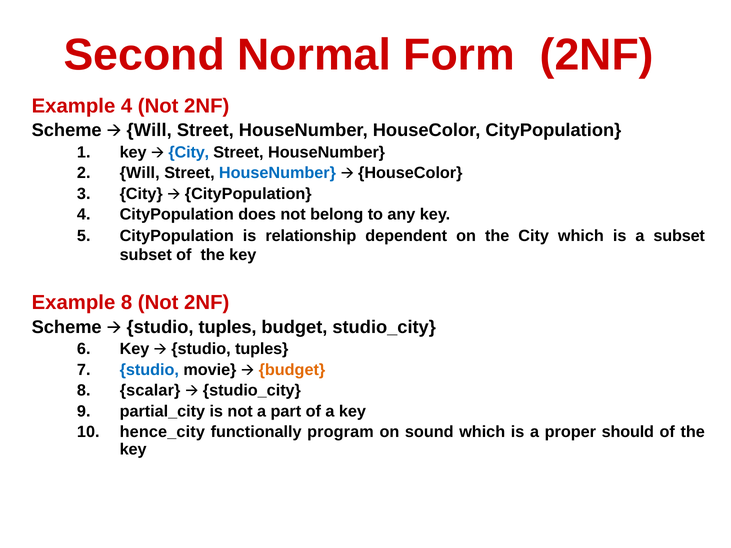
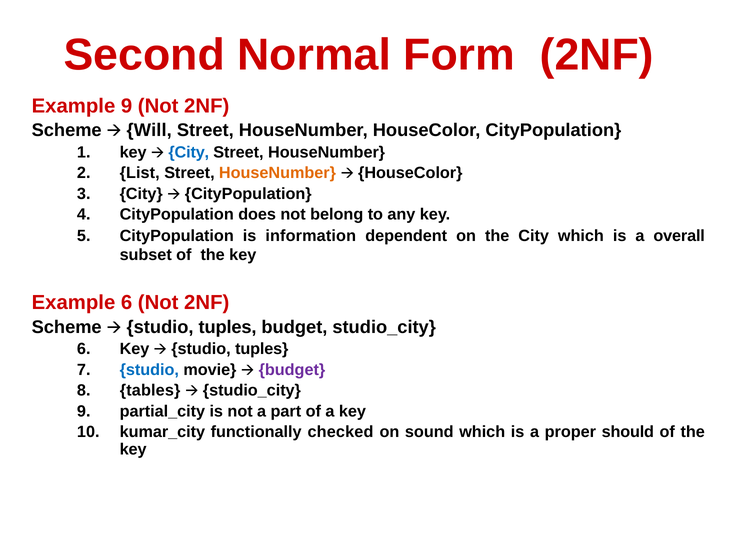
Example 4: 4 -> 9
2 Will: Will -> List
HouseNumber at (277, 173) colour: blue -> orange
relationship: relationship -> information
a subset: subset -> overall
Example 8: 8 -> 6
budget at (292, 370) colour: orange -> purple
scalar: scalar -> tables
hence_city: hence_city -> kumar_city
program: program -> checked
